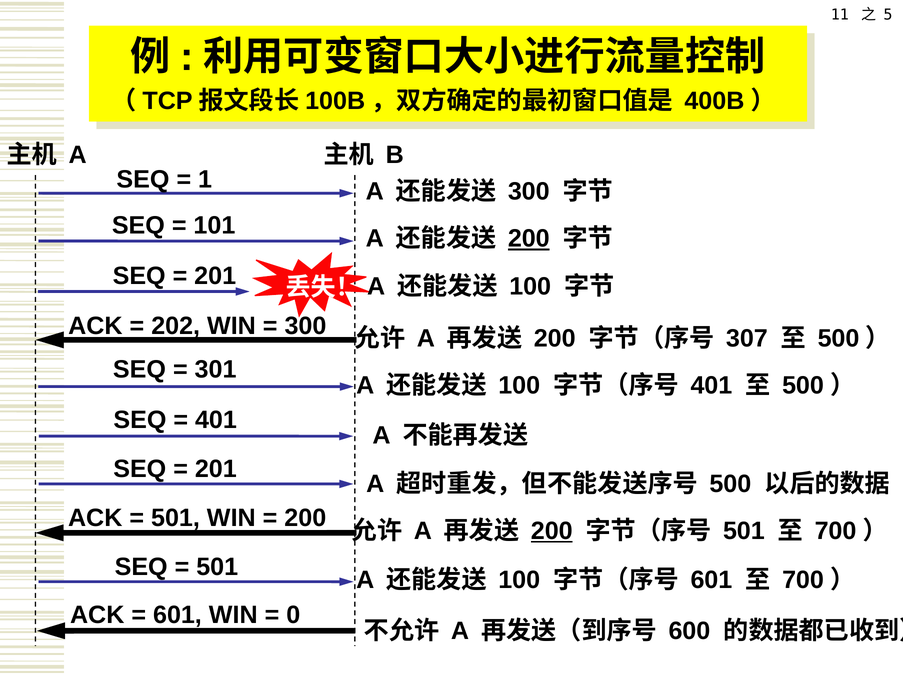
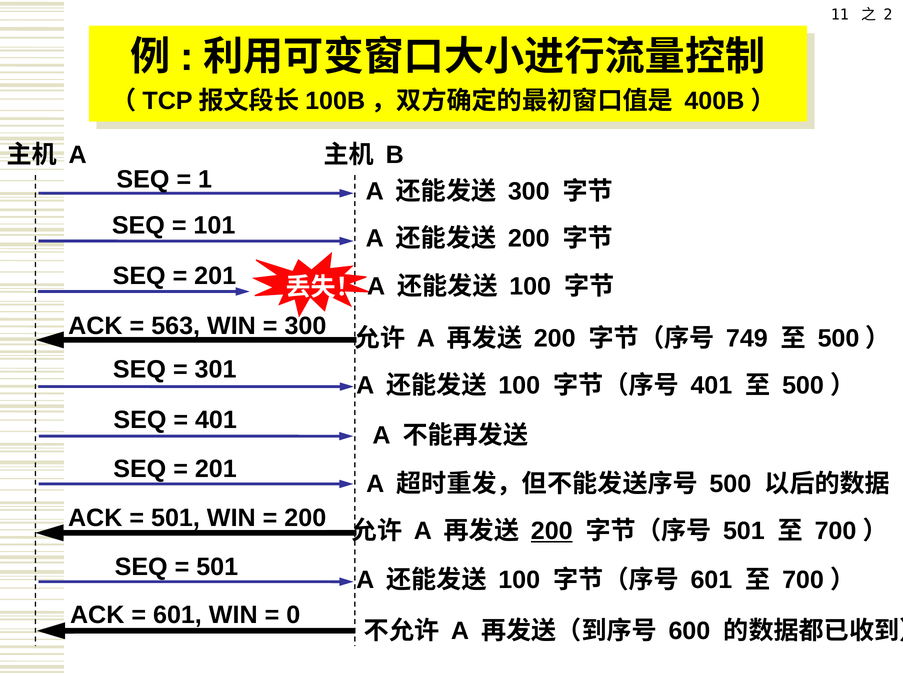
5: 5 -> 2
200 at (529, 239) underline: present -> none
202: 202 -> 563
307: 307 -> 749
